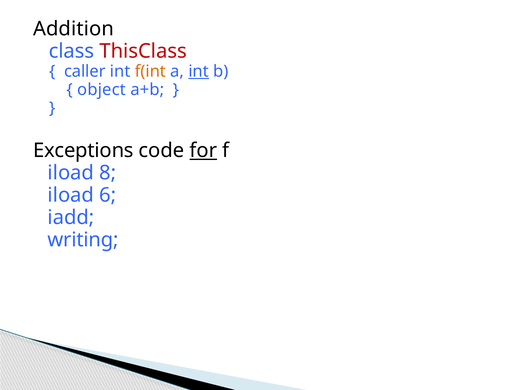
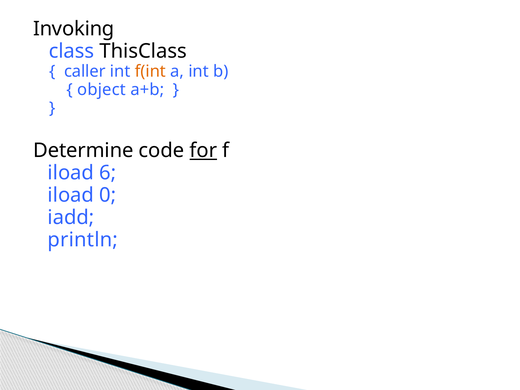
Addition: Addition -> Invoking
ThisClass colour: red -> black
int at (199, 71) underline: present -> none
Exceptions: Exceptions -> Determine
8: 8 -> 6
6: 6 -> 0
writing: writing -> println
